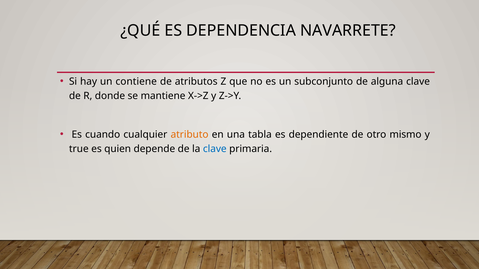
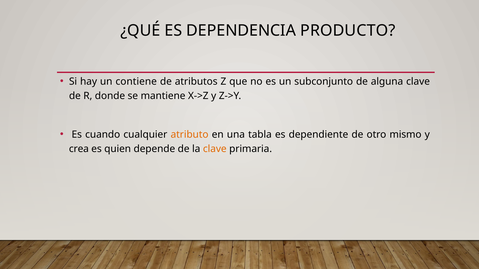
NAVARRETE: NAVARRETE -> PRODUCTO
true: true -> crea
clave at (215, 149) colour: blue -> orange
